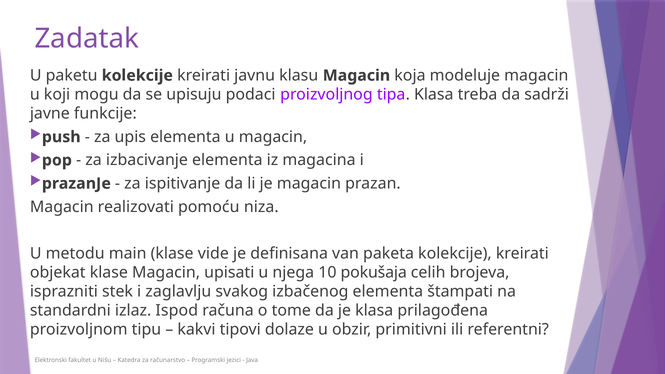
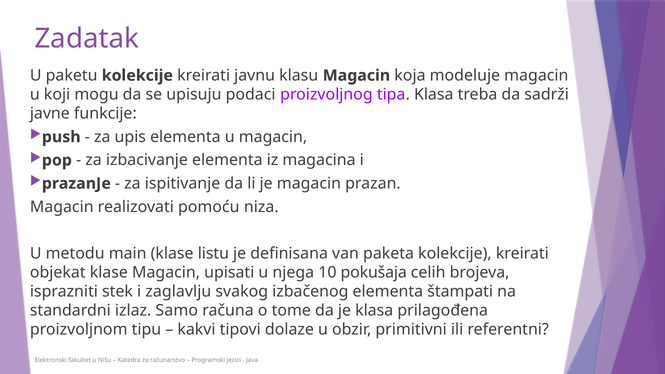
vide: vide -> listu
Ispod: Ispod -> Samo
